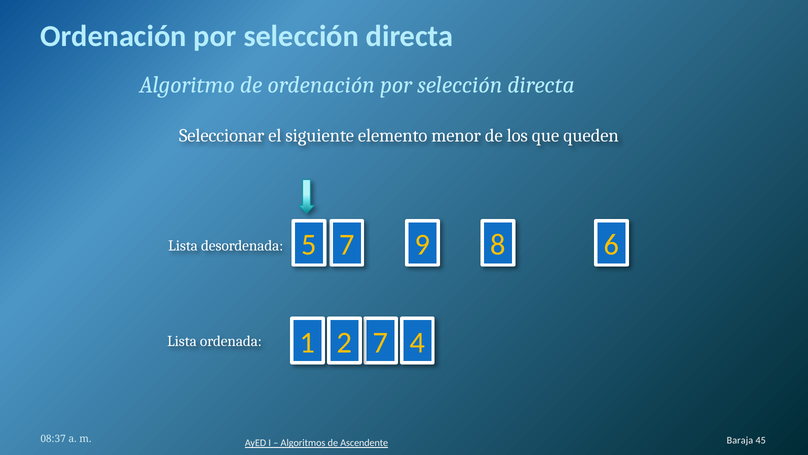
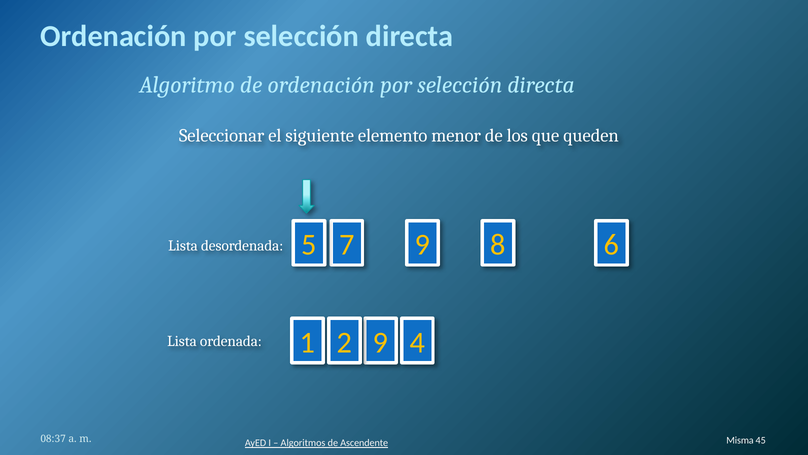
1 7: 7 -> 9
Baraja: Baraja -> Misma
